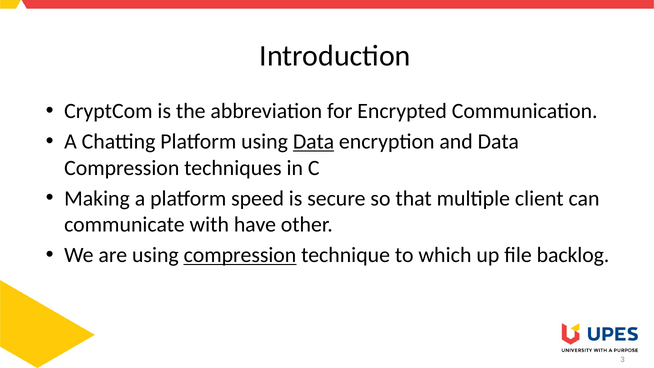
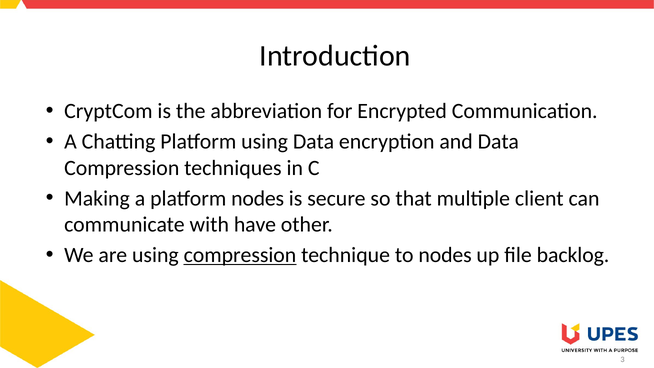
Data at (314, 142) underline: present -> none
platform speed: speed -> nodes
to which: which -> nodes
